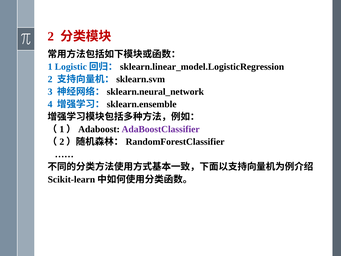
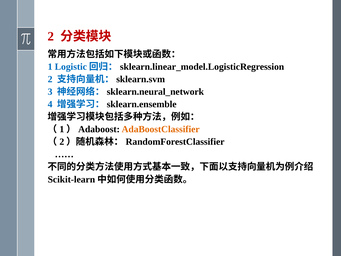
AdaBoostClassifier colour: purple -> orange
